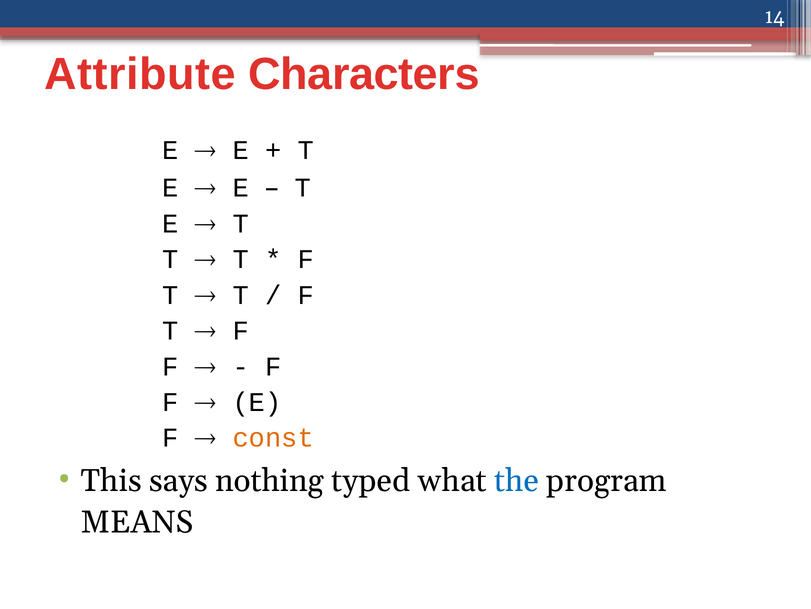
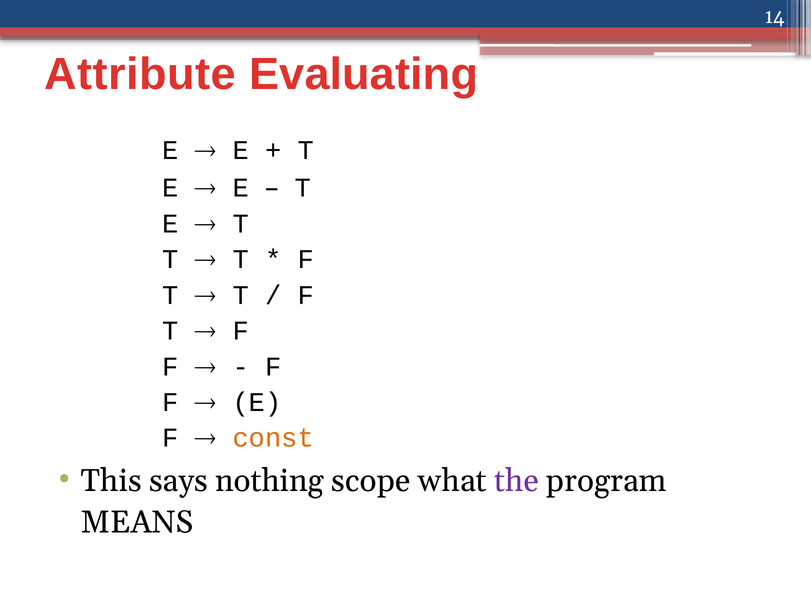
Characters: Characters -> Evaluating
typed: typed -> scope
the colour: blue -> purple
